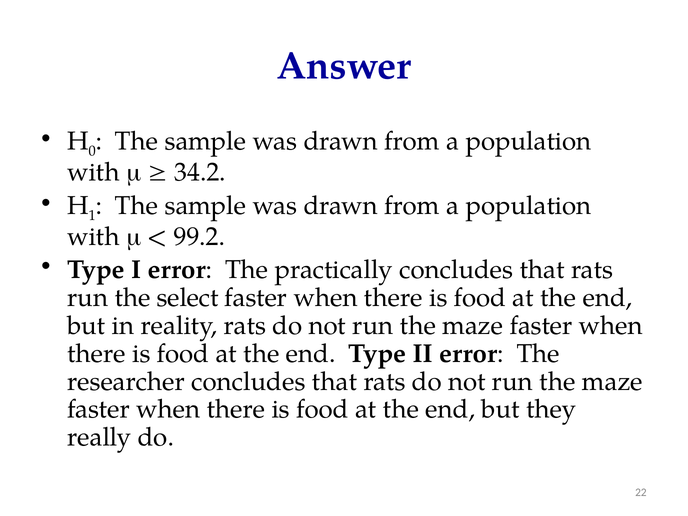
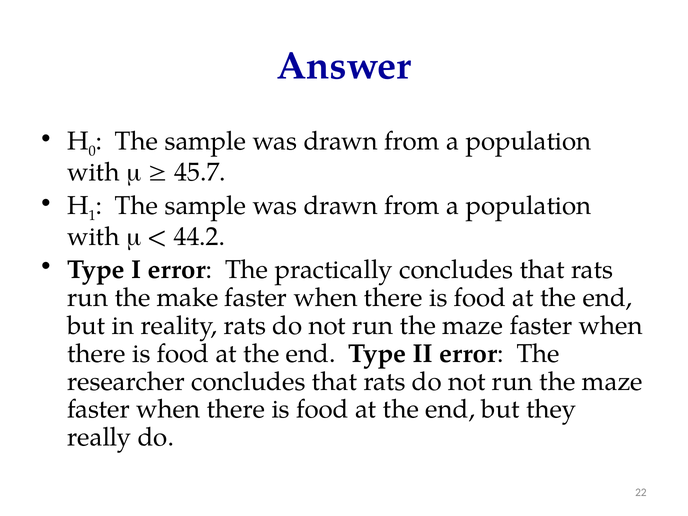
34.2: 34.2 -> 45.7
99.2: 99.2 -> 44.2
select: select -> make
